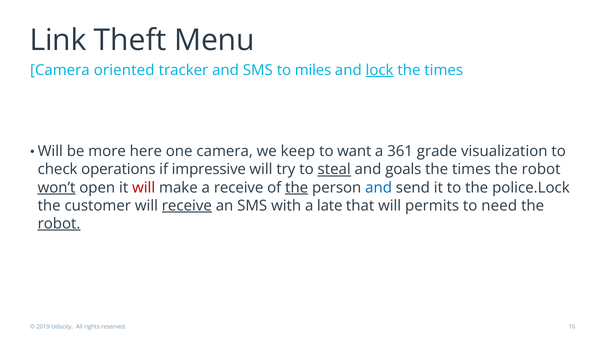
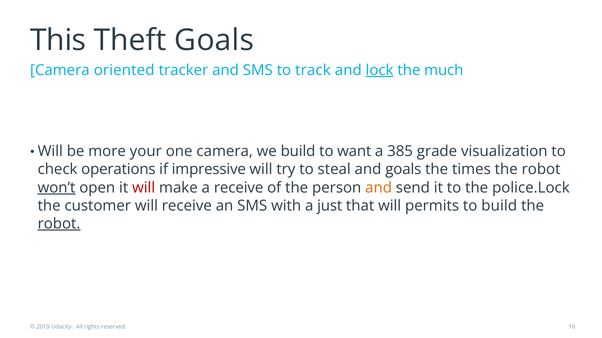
Link: Link -> This
Theft Menu: Menu -> Goals
miles: miles -> track
times at (444, 70): times -> much
here: here -> your
we keep: keep -> build
361: 361 -> 385
steal underline: present -> none
the at (297, 188) underline: present -> none
and at (379, 188) colour: blue -> orange
receive at (187, 206) underline: present -> none
late: late -> just
to need: need -> build
